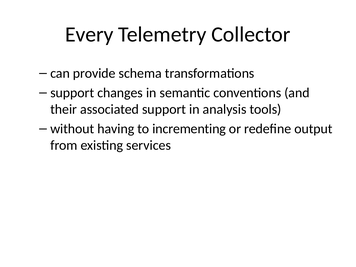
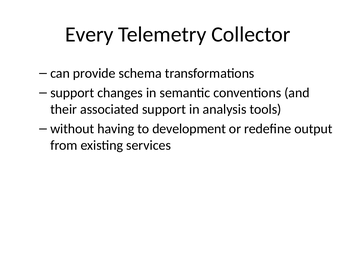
incrementing: incrementing -> development
